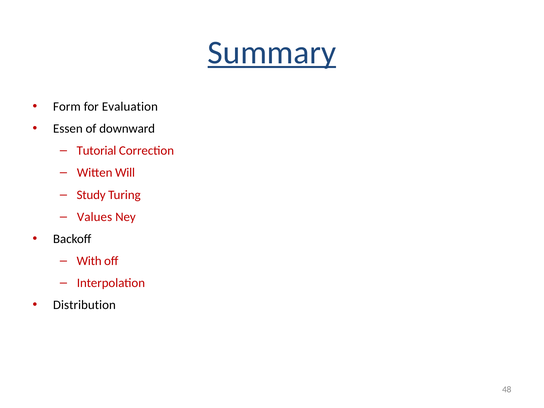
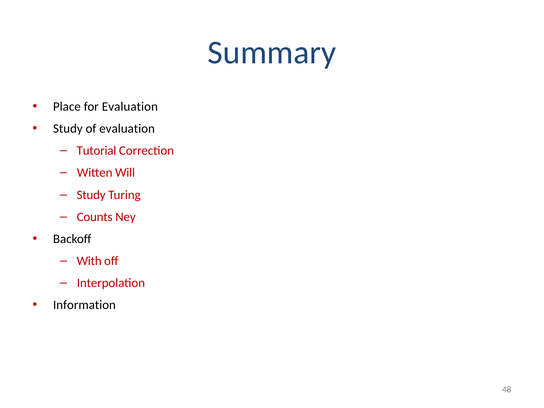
Summary underline: present -> none
Form: Form -> Place
Essen at (68, 129): Essen -> Study
of downward: downward -> evaluation
Values: Values -> Counts
Distribution: Distribution -> Information
